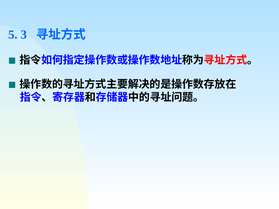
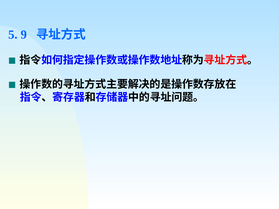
3: 3 -> 9
